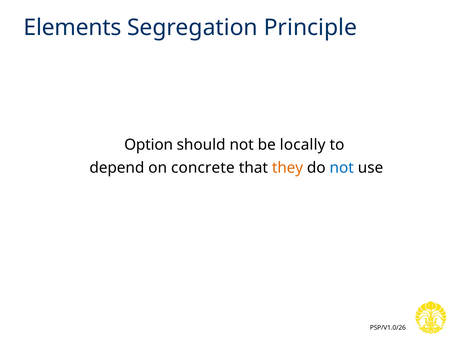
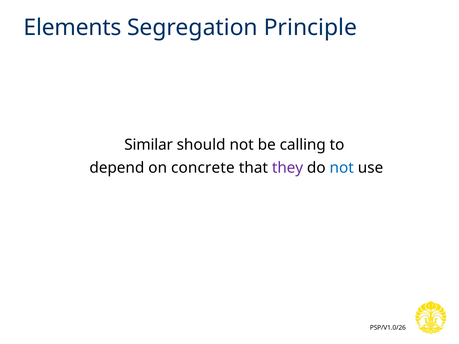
Option: Option -> Similar
locally: locally -> calling
they colour: orange -> purple
